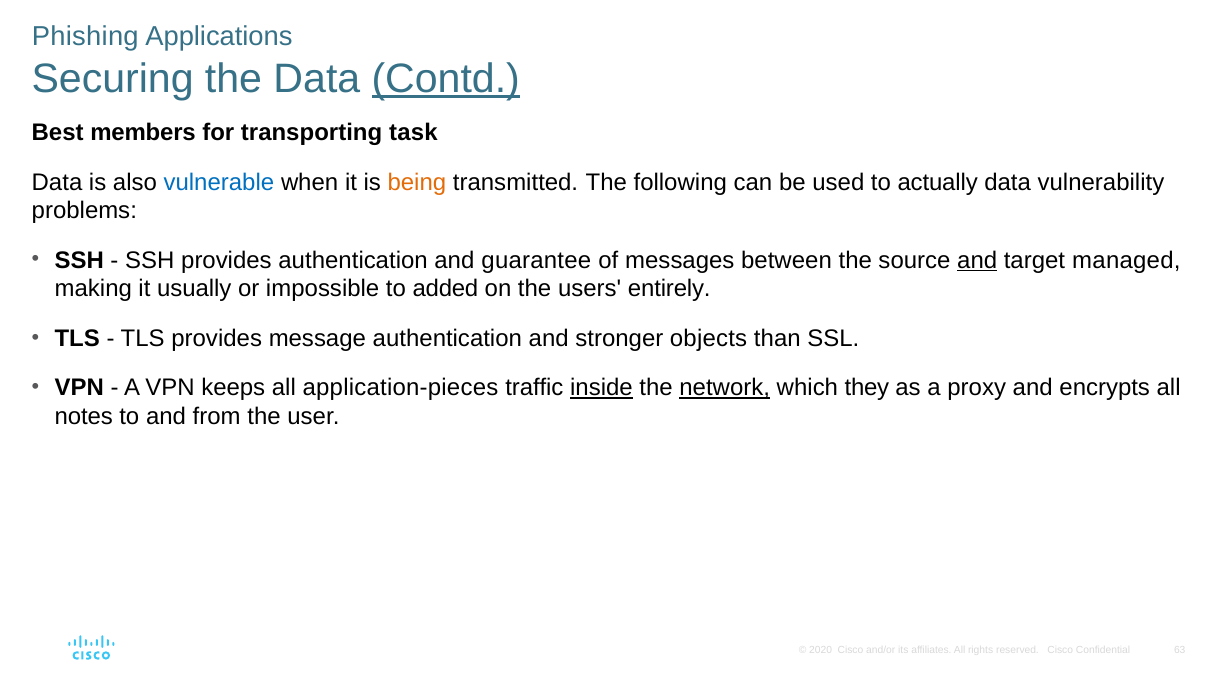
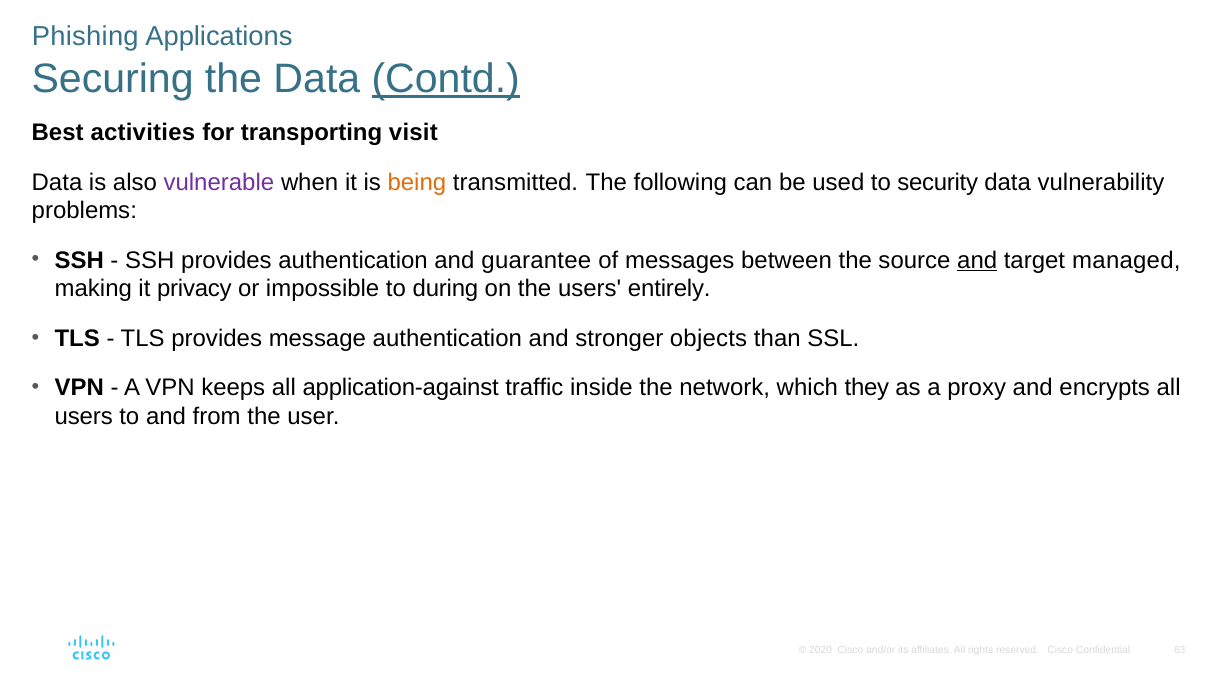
members: members -> activities
task: task -> visit
vulnerable colour: blue -> purple
actually: actually -> security
usually: usually -> privacy
added: added -> during
application-pieces: application-pieces -> application-against
inside underline: present -> none
network underline: present -> none
notes at (84, 416): notes -> users
